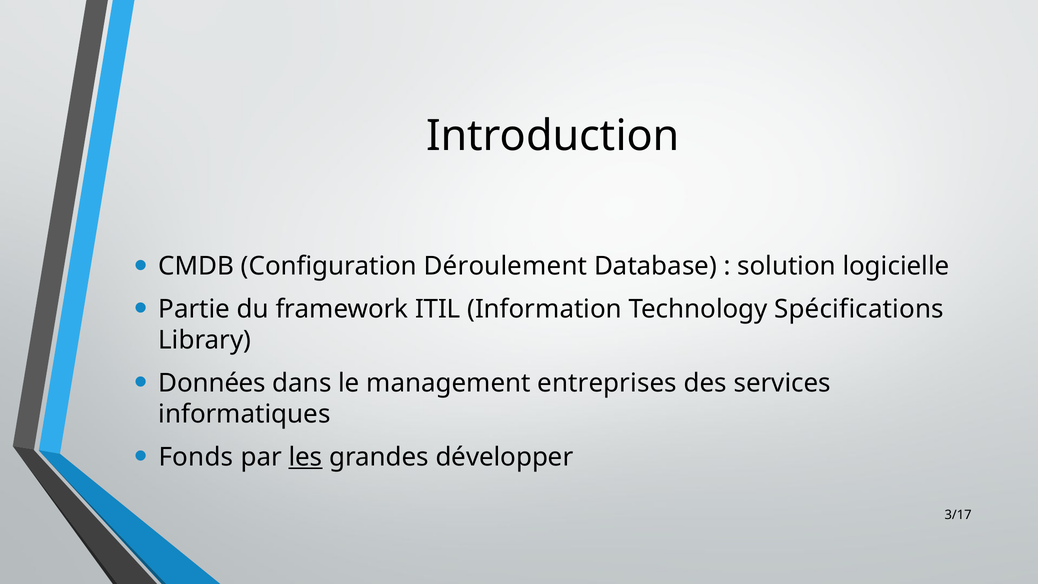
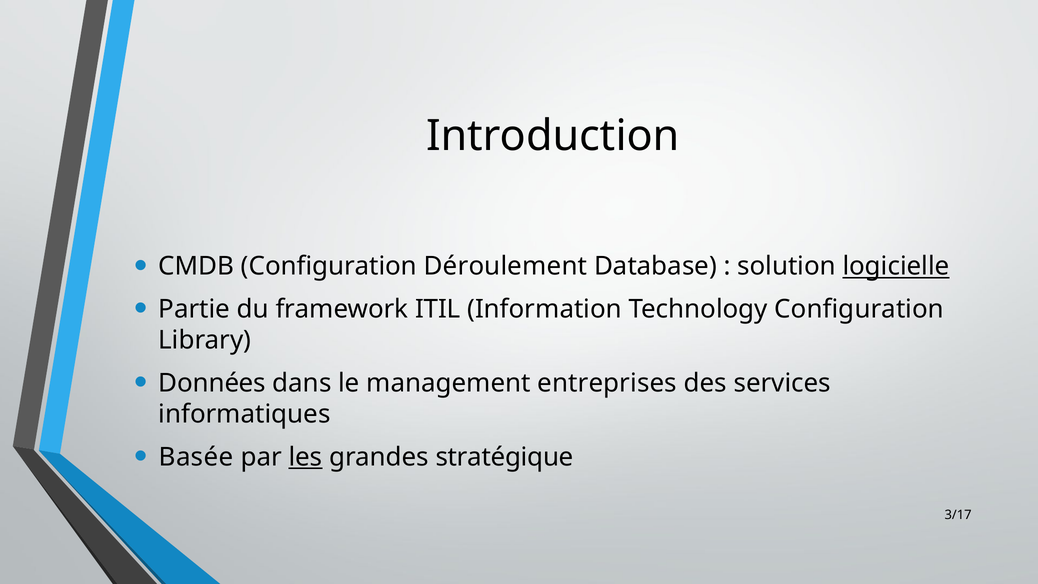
logicielle underline: none -> present
Technology Spécifications: Spécifications -> Configuration
Fonds: Fonds -> Basée
développer: développer -> stratégique
